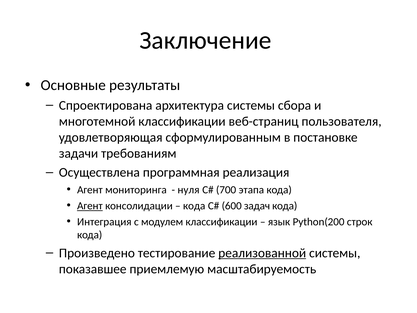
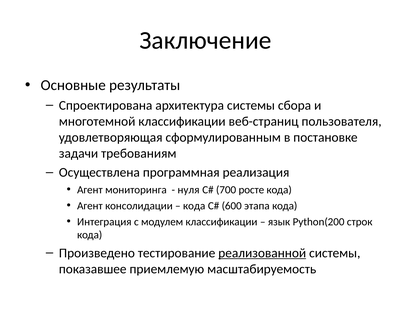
этапа: этапа -> росте
Агент at (90, 206) underline: present -> none
задач: задач -> этапа
